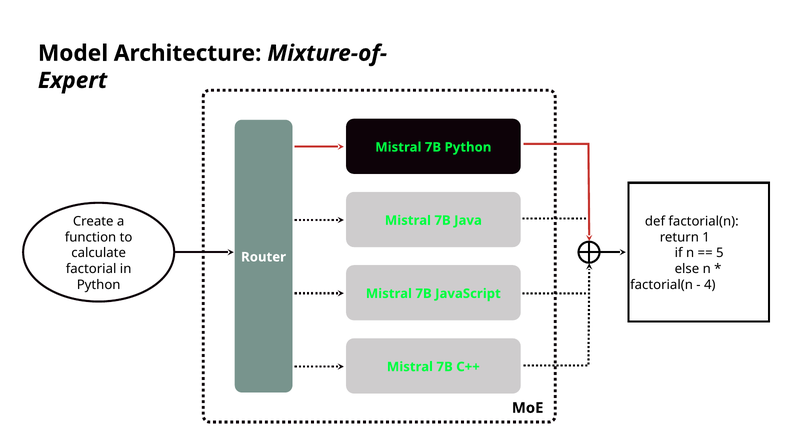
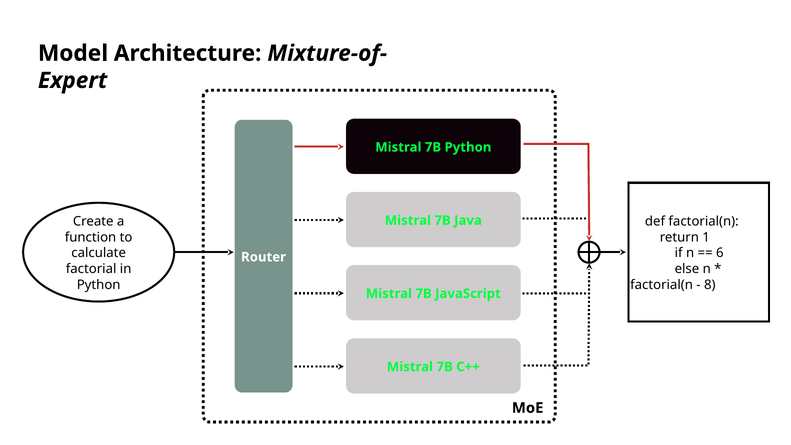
5: 5 -> 6
4: 4 -> 8
